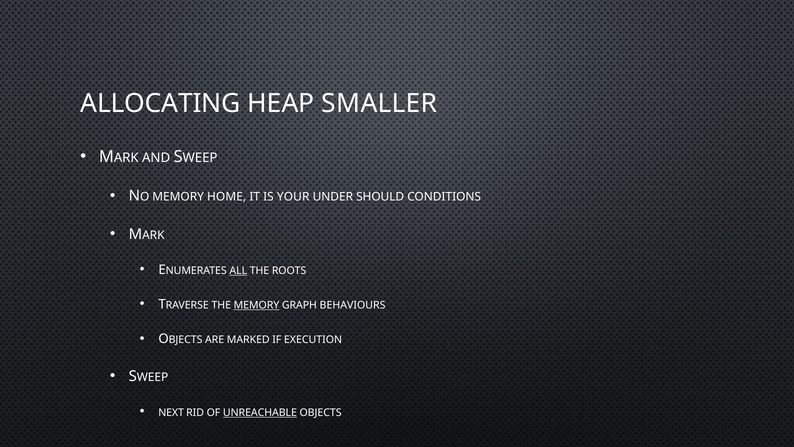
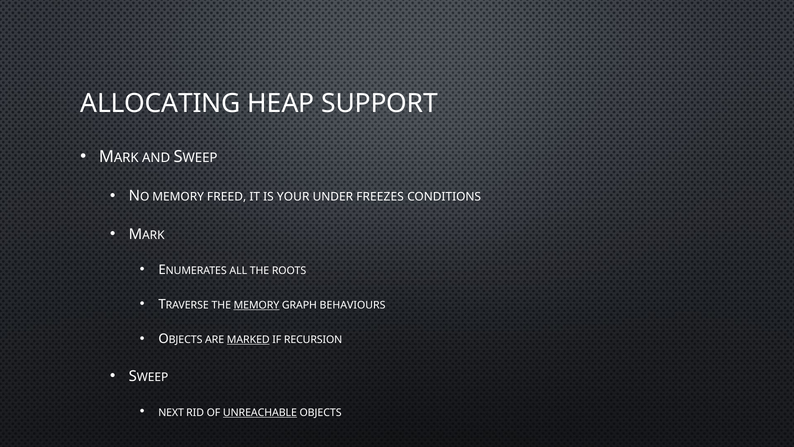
SMALLER: SMALLER -> SUPPORT
HOME: HOME -> FREED
SHOULD: SHOULD -> FREEZES
ALL underline: present -> none
MARKED underline: none -> present
EXECUTION: EXECUTION -> RECURSION
